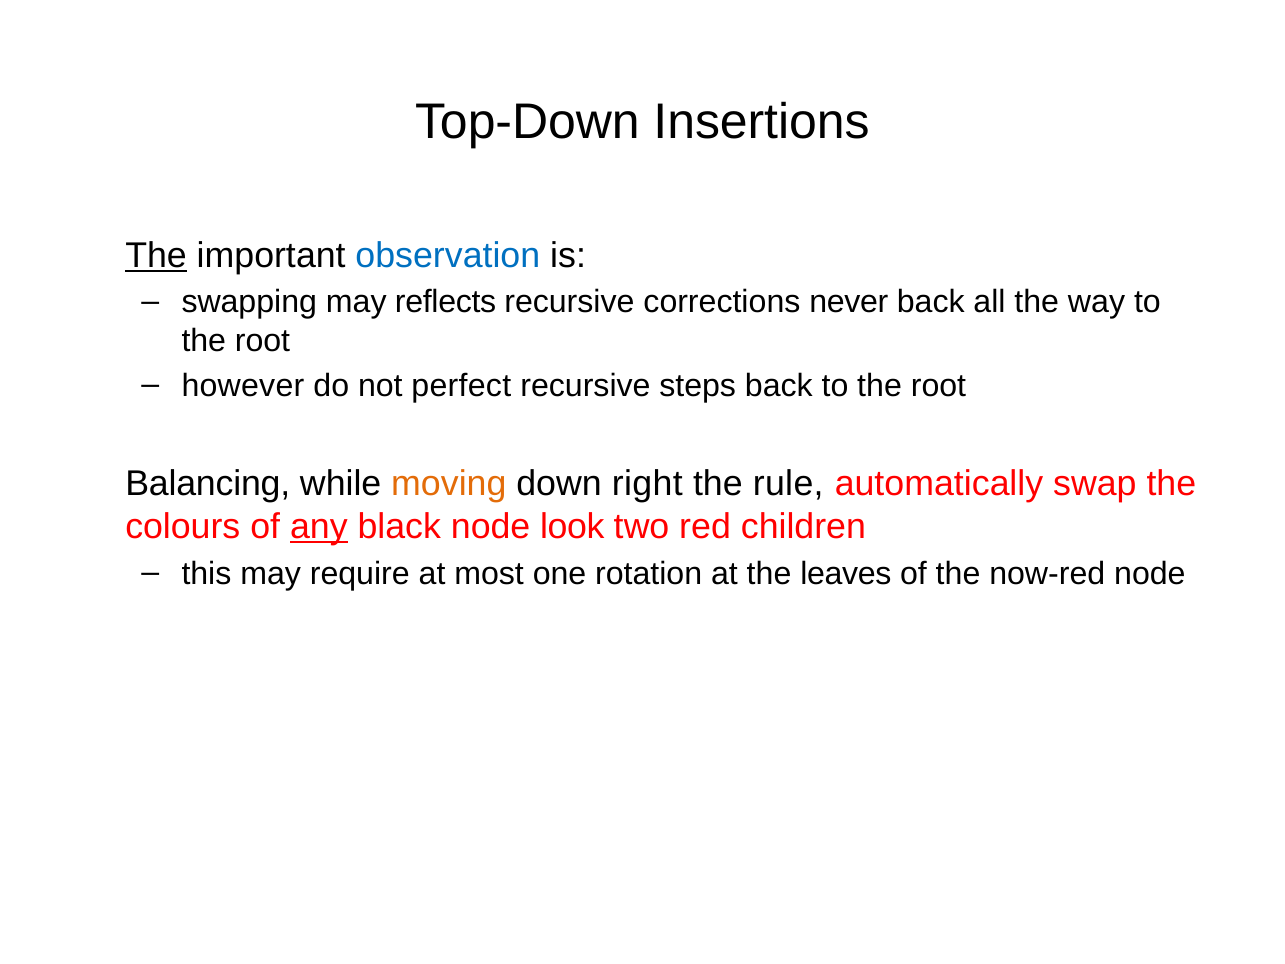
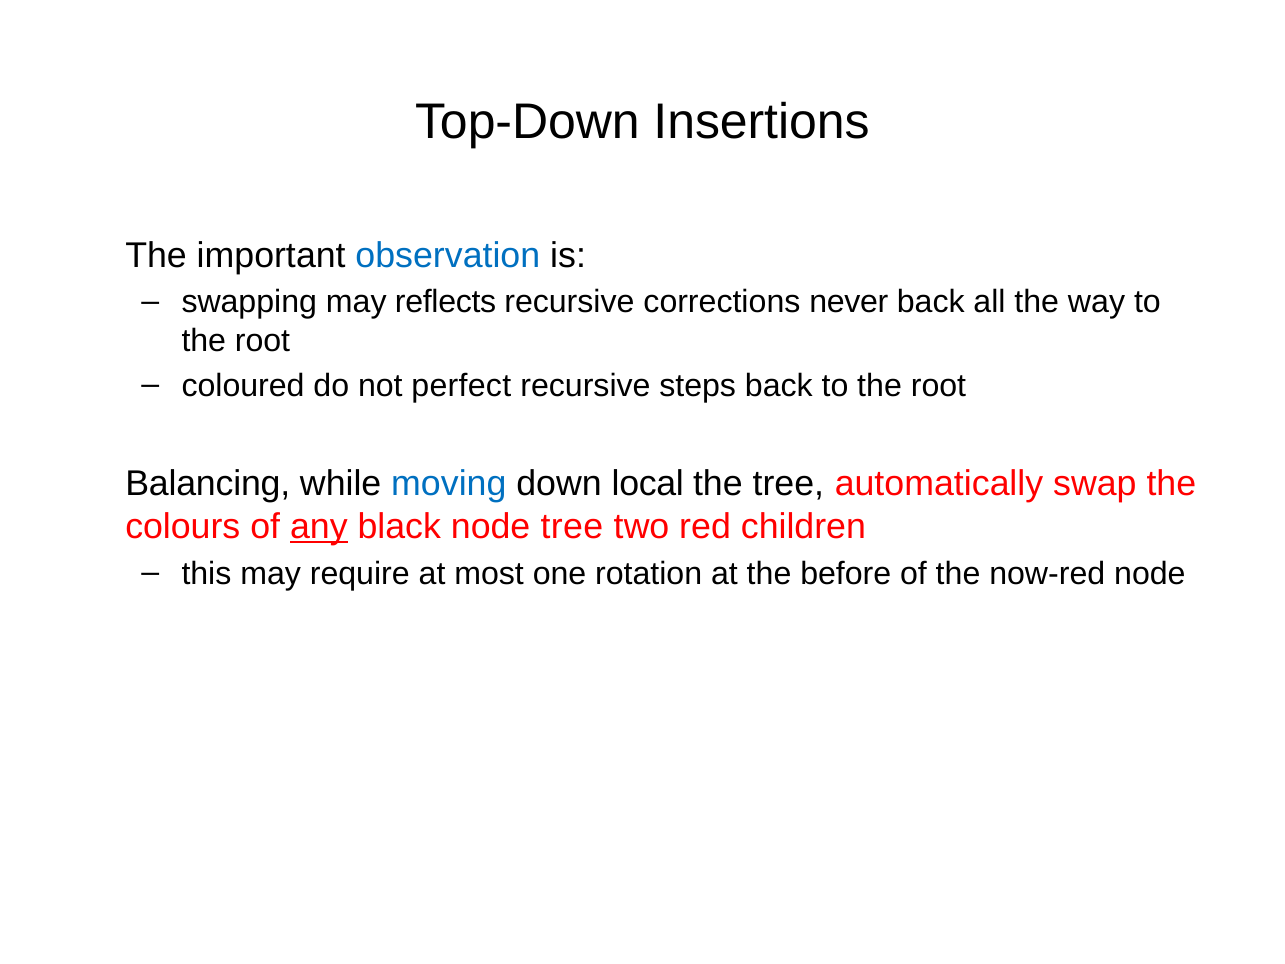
The at (156, 255) underline: present -> none
however: however -> coloured
moving colour: orange -> blue
right: right -> local
the rule: rule -> tree
node look: look -> tree
leaves: leaves -> before
